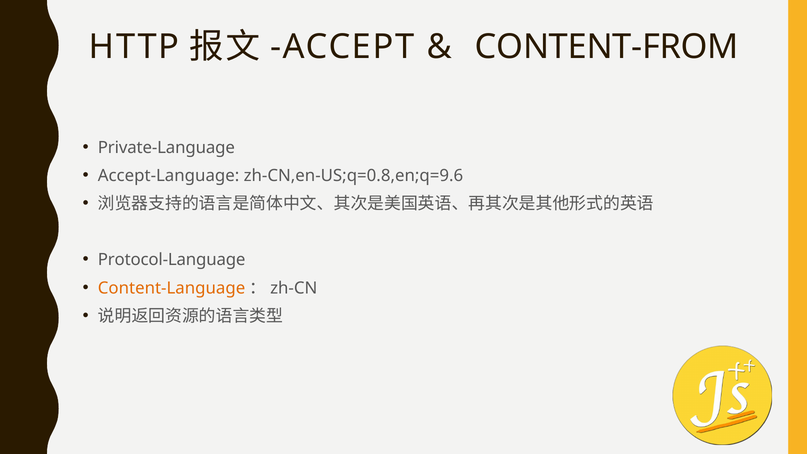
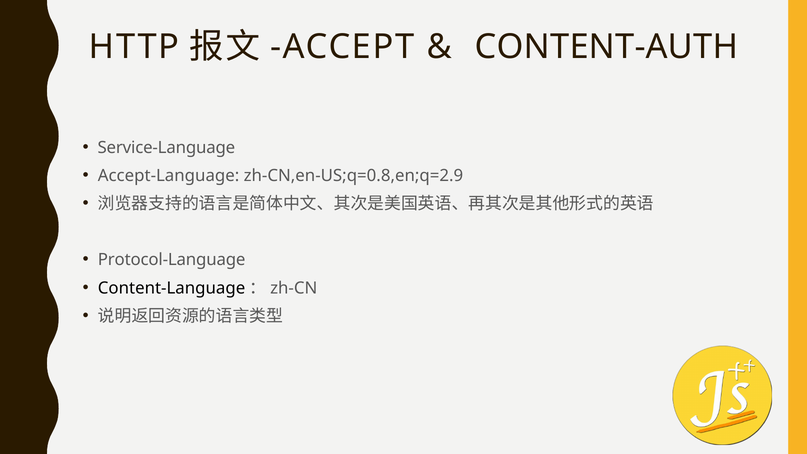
CONTENT-FROM: CONTENT-FROM -> CONTENT-AUTH
Private-Language: Private-Language -> Service-Language
zh-CN,en-US;q=0.8,en;q=9.6: zh-CN,en-US;q=0.8,en;q=9.6 -> zh-CN,en-US;q=0.8,en;q=2.9
Content-Language colour: orange -> black
